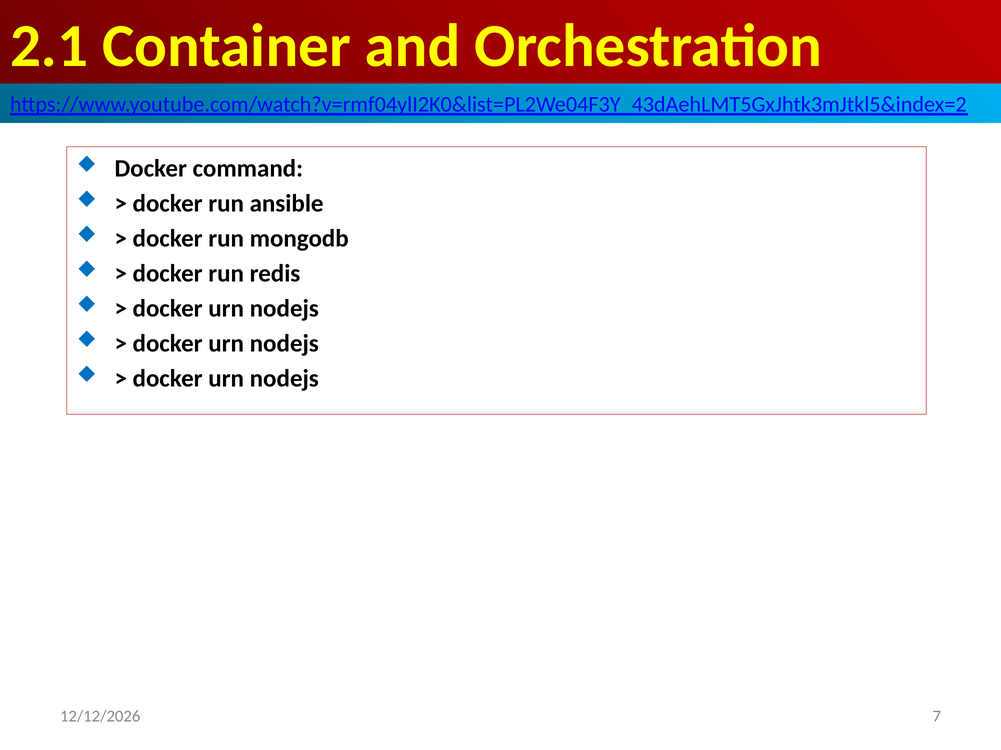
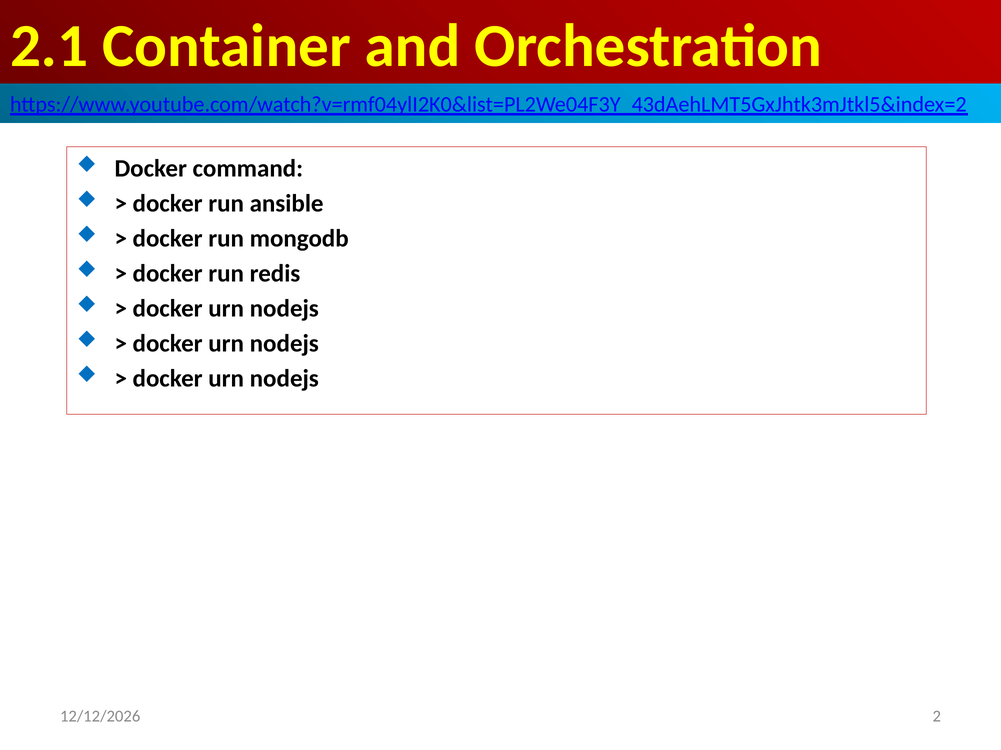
7: 7 -> 2
